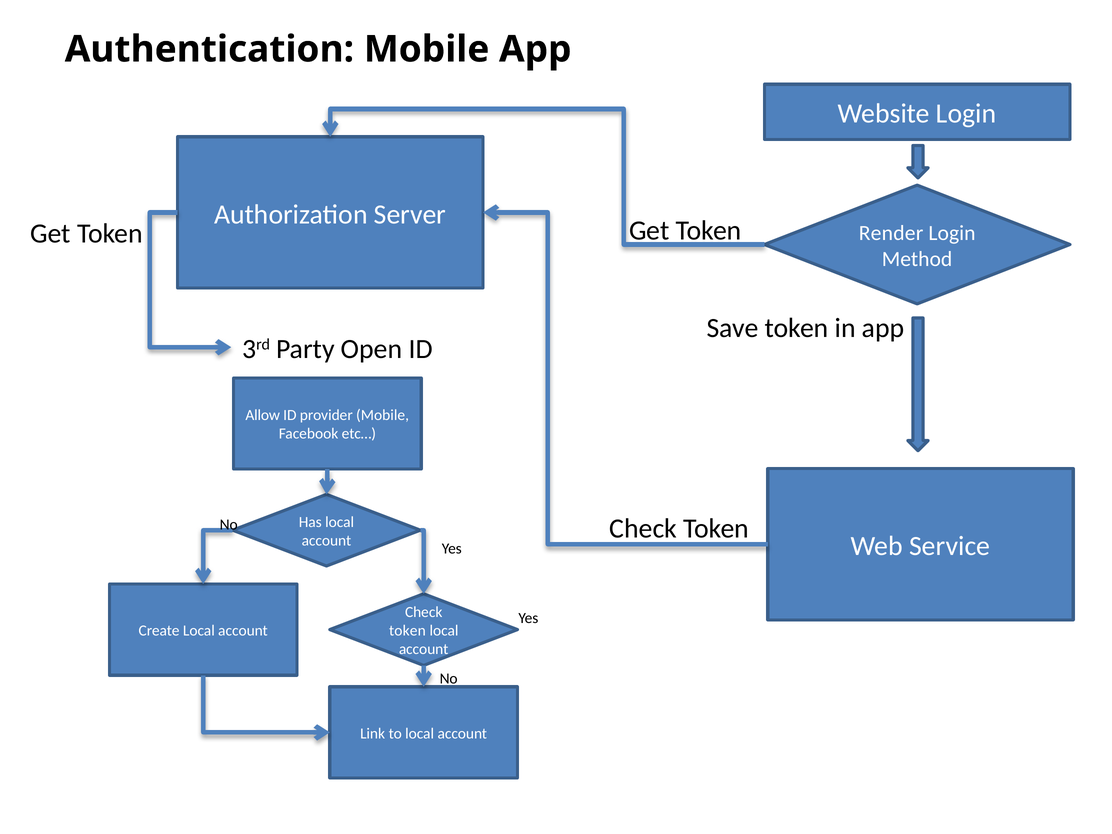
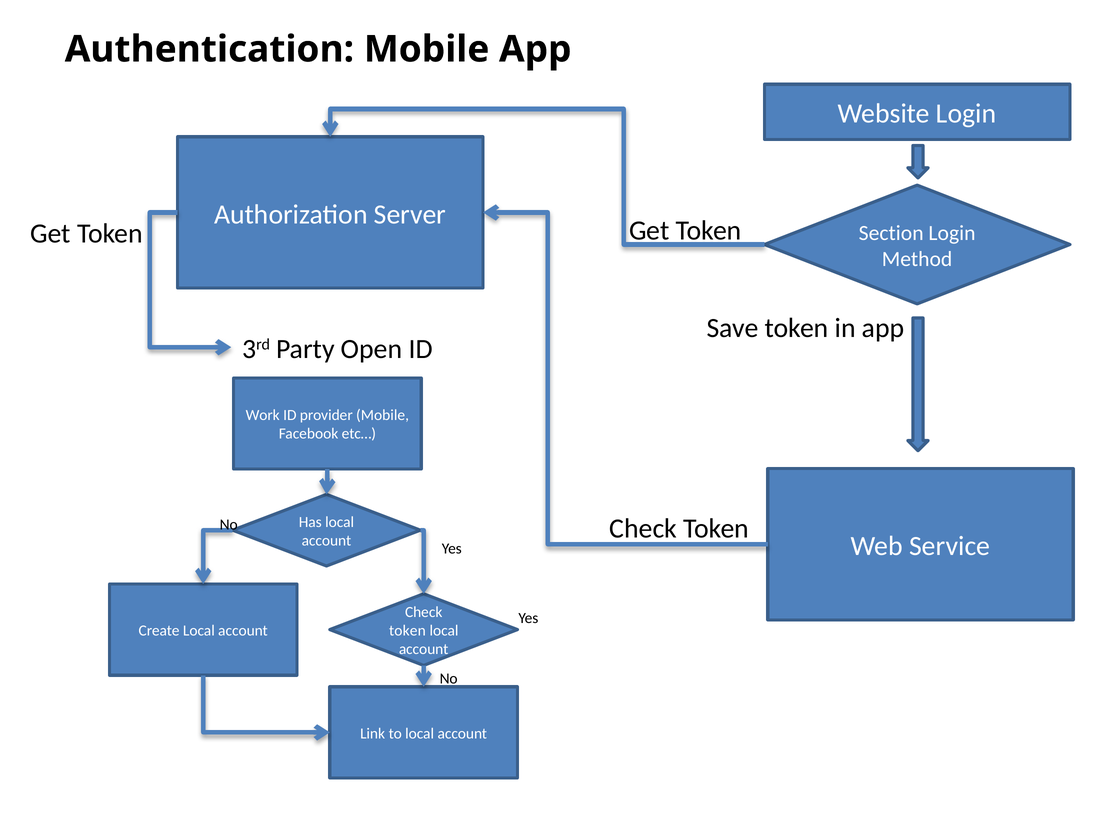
Render: Render -> Section
Allow: Allow -> Work
